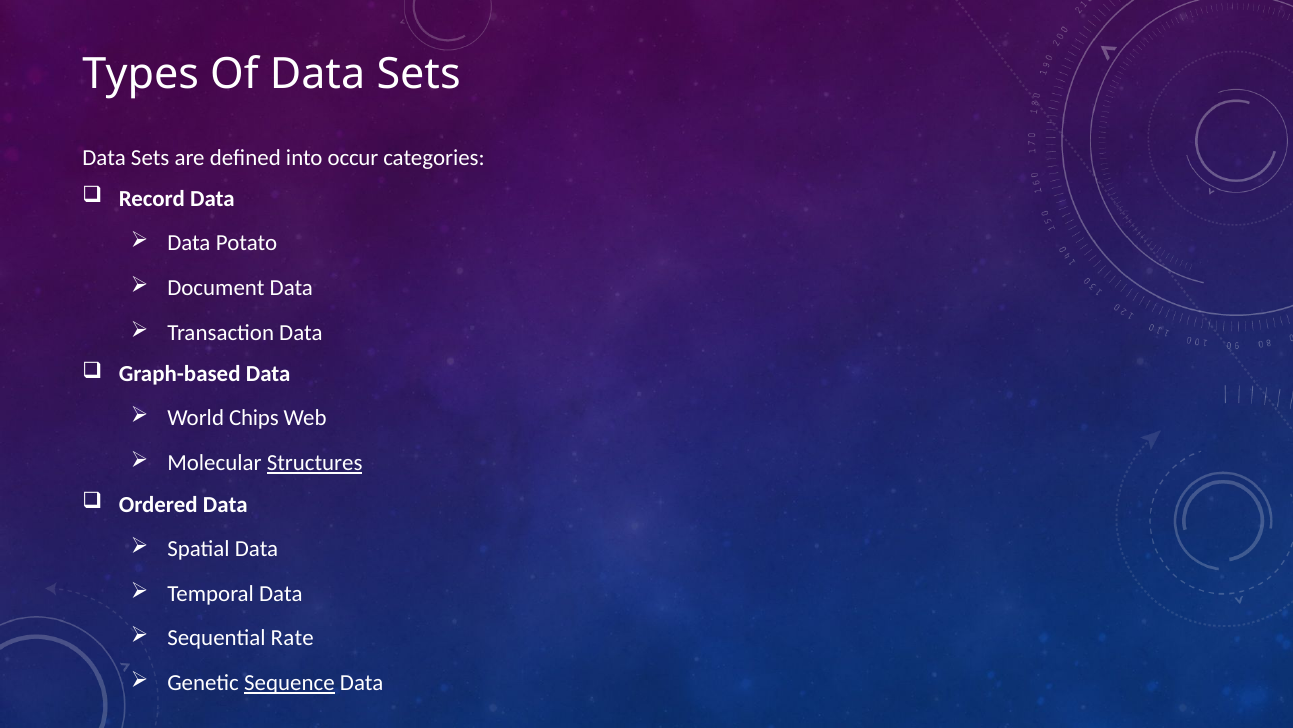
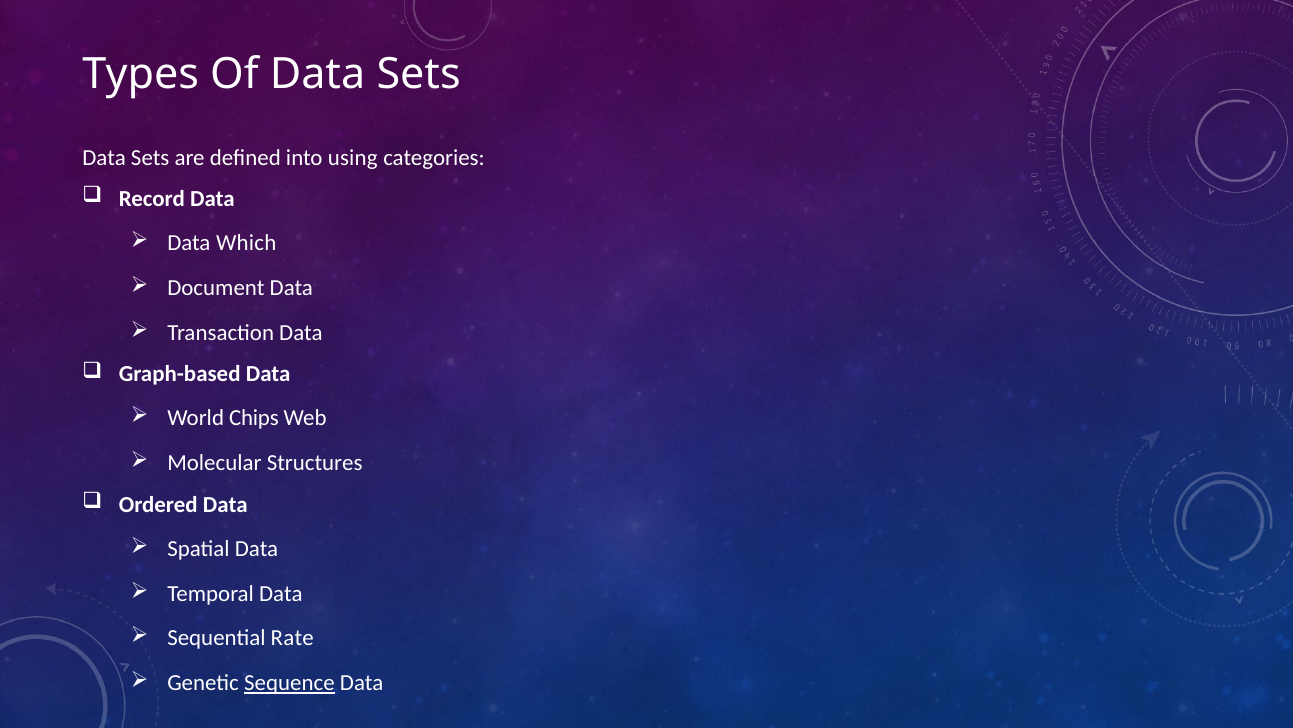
occur: occur -> using
Potato: Potato -> Which
Structures underline: present -> none
